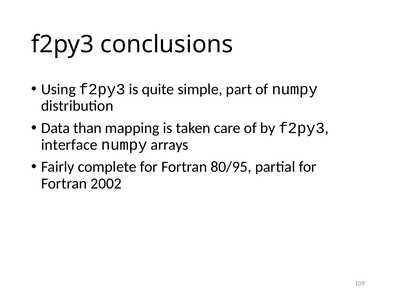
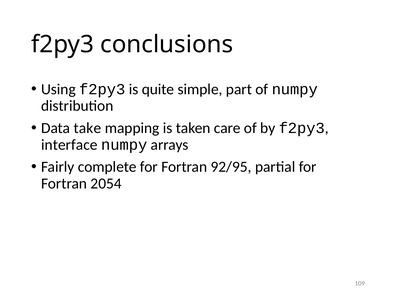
than: than -> take
80/95: 80/95 -> 92/95
2002: 2002 -> 2054
